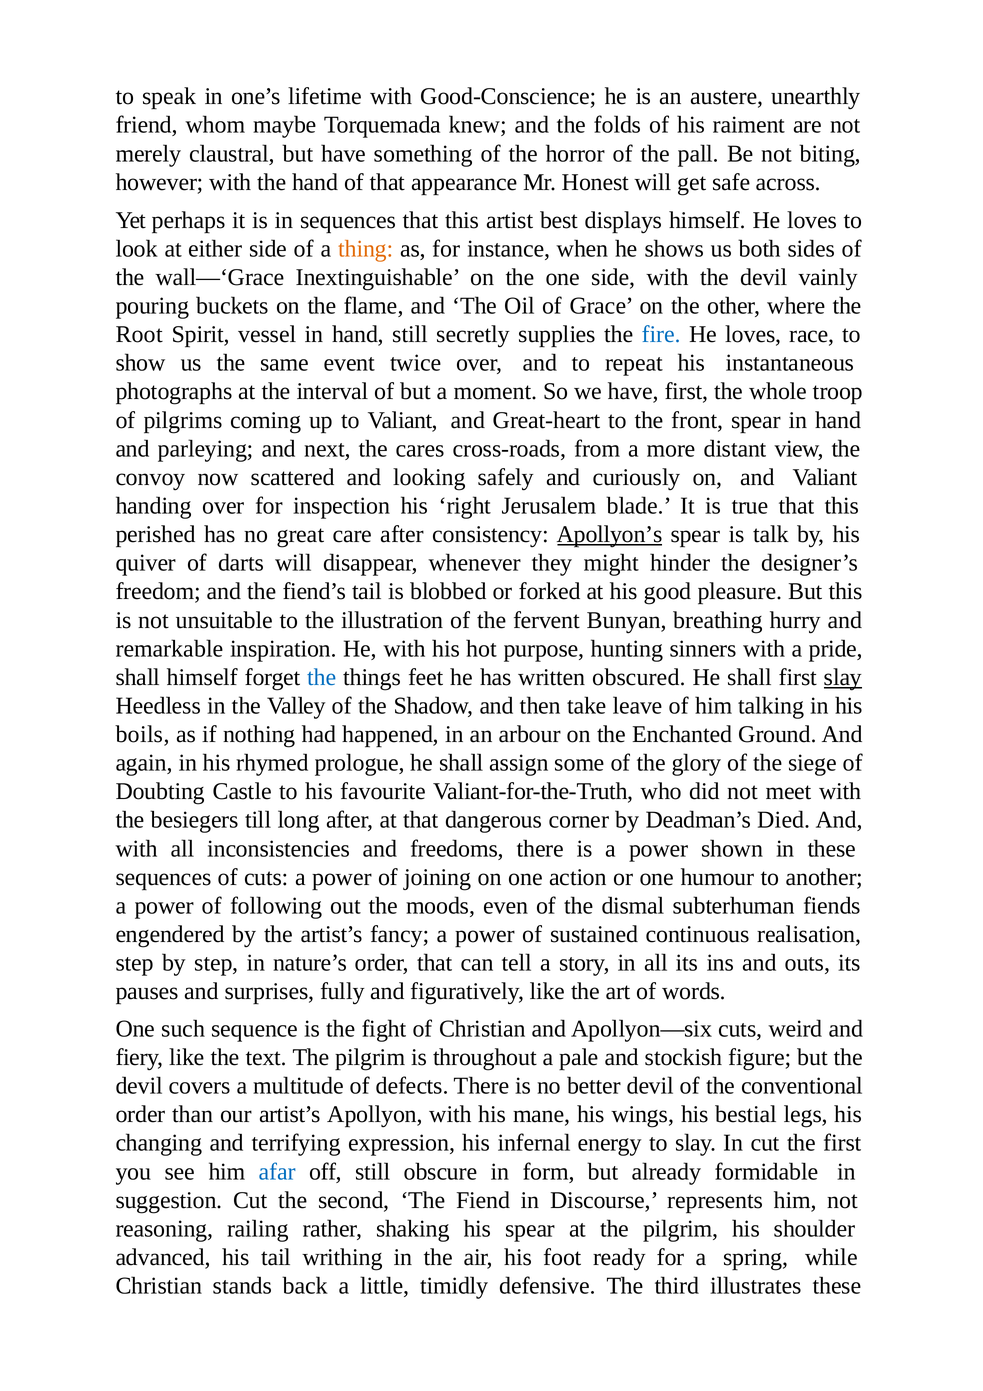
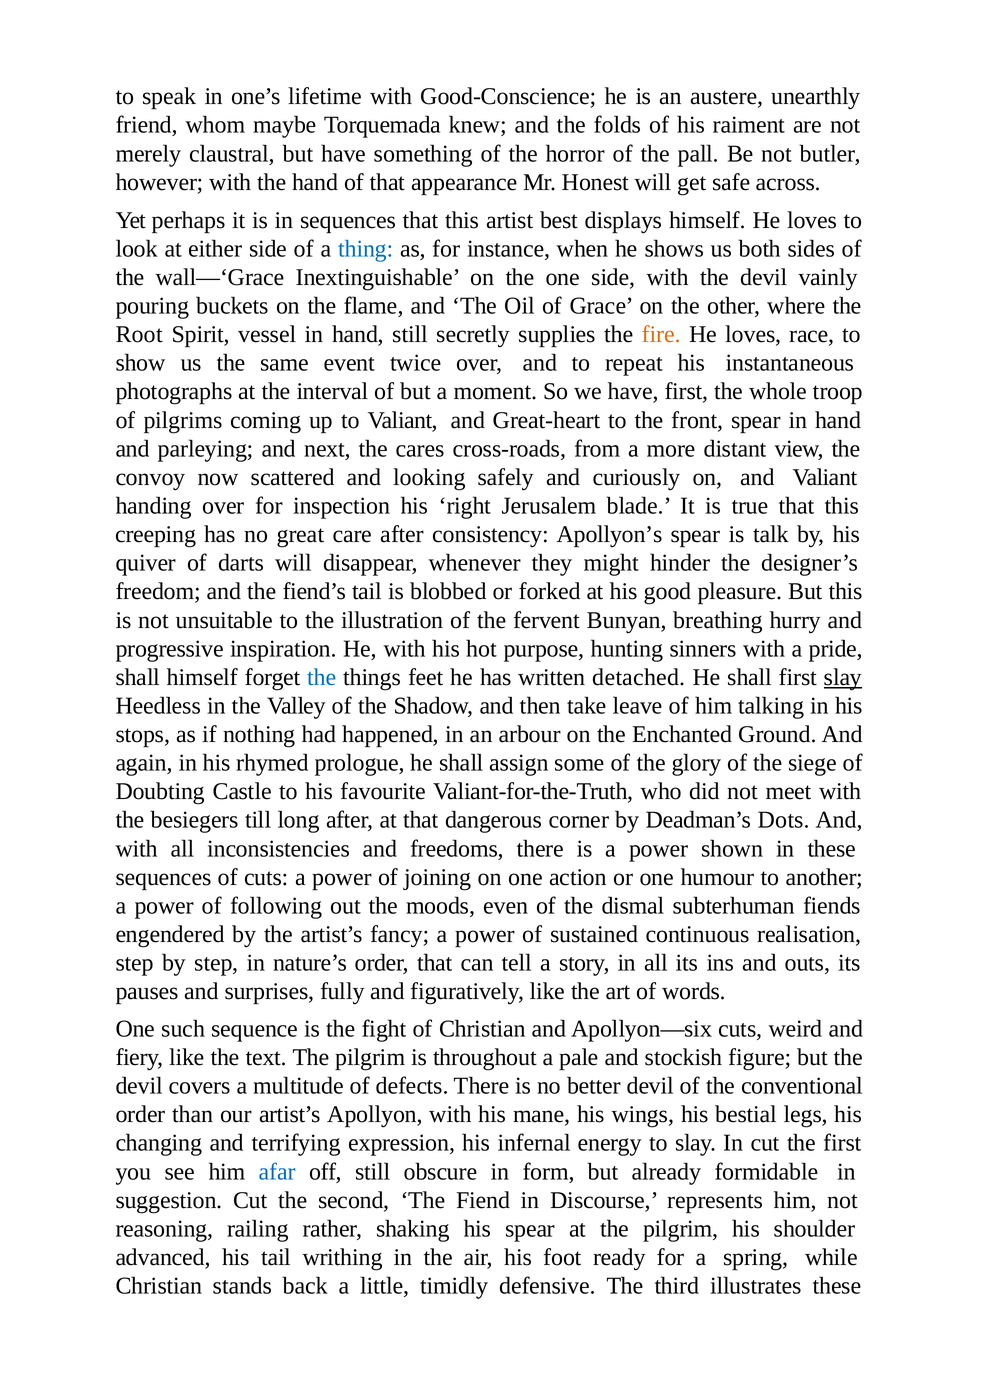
biting: biting -> butler
thing colour: orange -> blue
fire colour: blue -> orange
perished: perished -> creeping
Apollyon’s underline: present -> none
remarkable: remarkable -> progressive
obscured: obscured -> detached
boils: boils -> stops
Died: Died -> Dots
